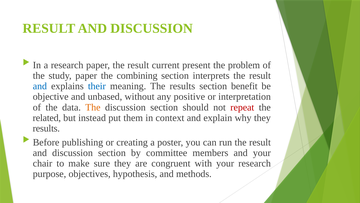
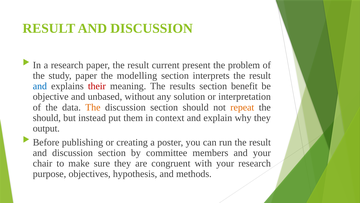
combining: combining -> modelling
their colour: blue -> red
positive: positive -> solution
repeat colour: red -> orange
related at (47, 118): related -> should
results at (46, 128): results -> output
